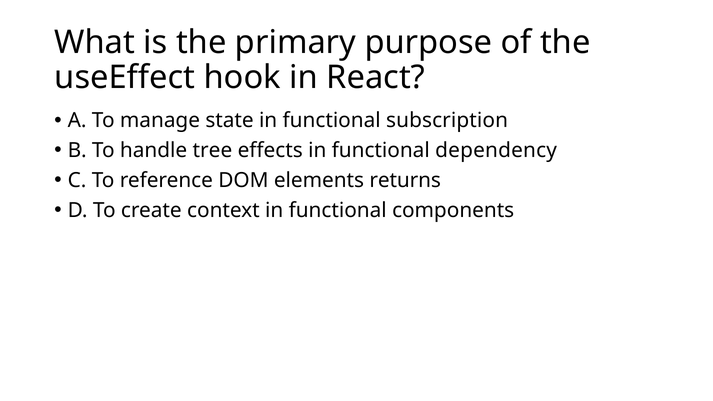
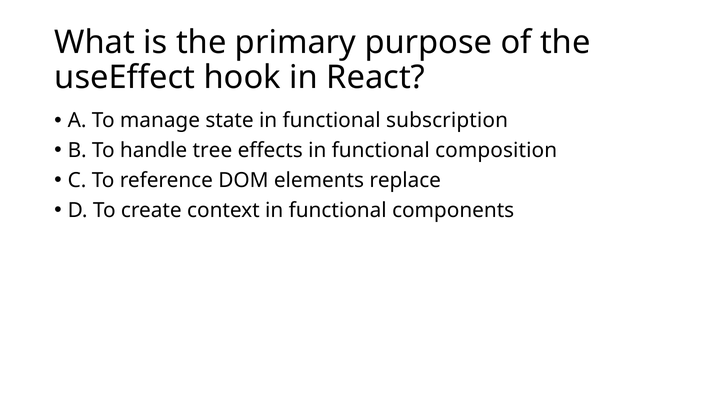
dependency: dependency -> composition
returns: returns -> replace
